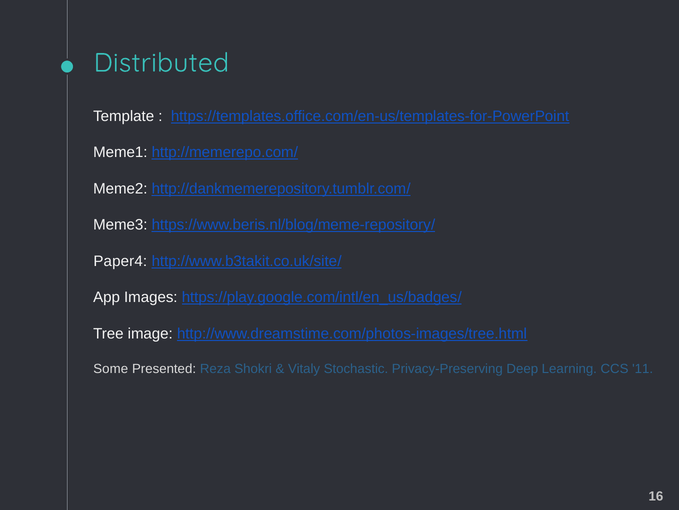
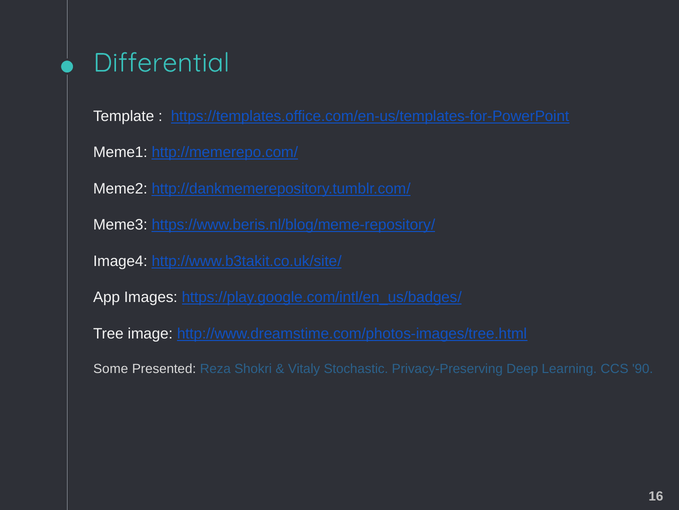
Distributed: Distributed -> Differential
Paper4: Paper4 -> Image4
11: 11 -> 90
